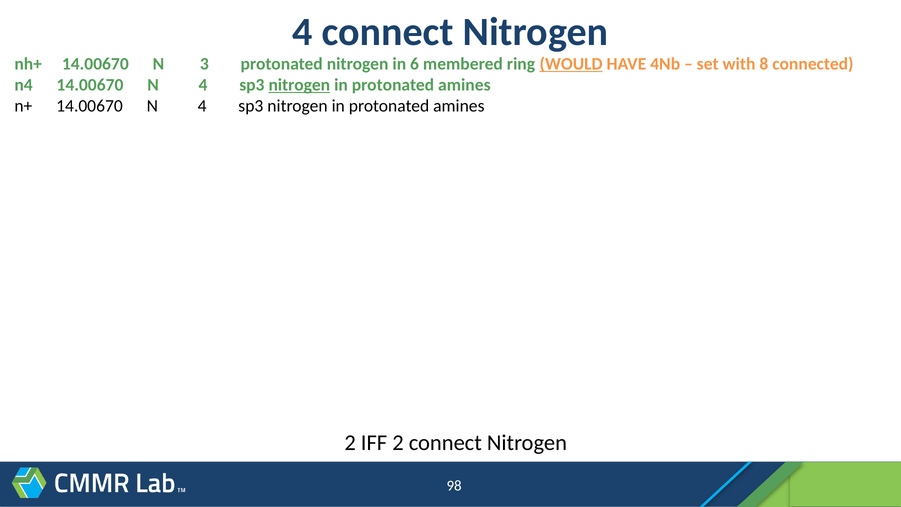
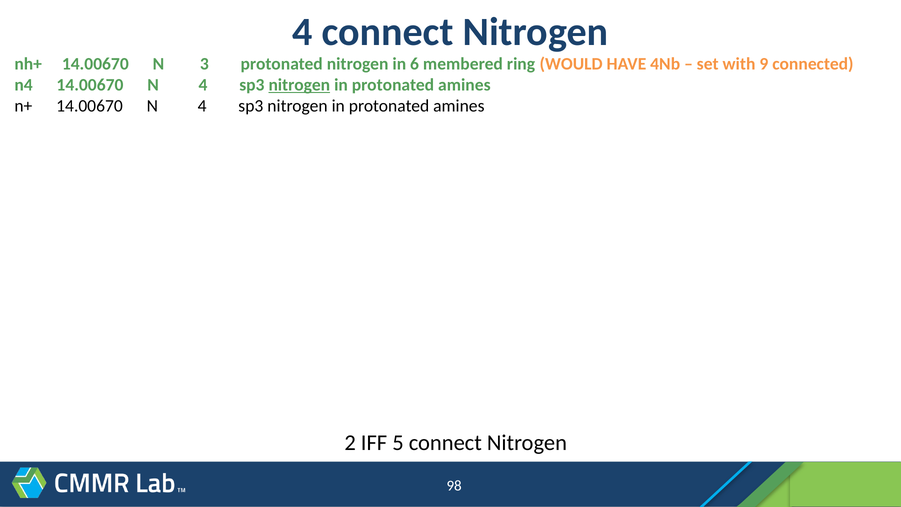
WOULD underline: present -> none
8: 8 -> 9
IFF 2: 2 -> 5
